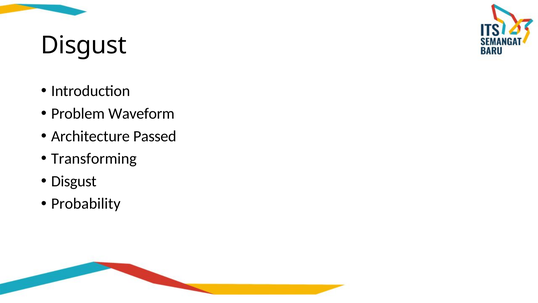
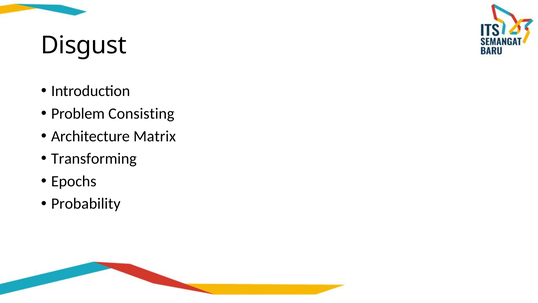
Waveform: Waveform -> Consisting
Passed: Passed -> Matrix
Disgust at (74, 181): Disgust -> Epochs
